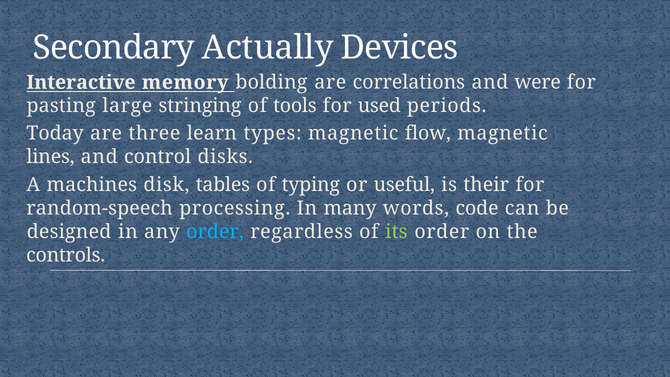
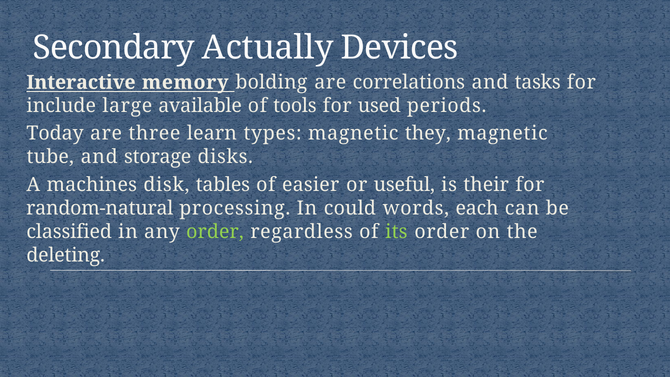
were: were -> tasks
pasting: pasting -> include
stringing: stringing -> available
flow: flow -> they
lines: lines -> tube
control: control -> storage
typing: typing -> easier
random-speech: random-speech -> random-natural
many: many -> could
code: code -> each
designed: designed -> classified
order at (215, 232) colour: light blue -> light green
controls: controls -> deleting
